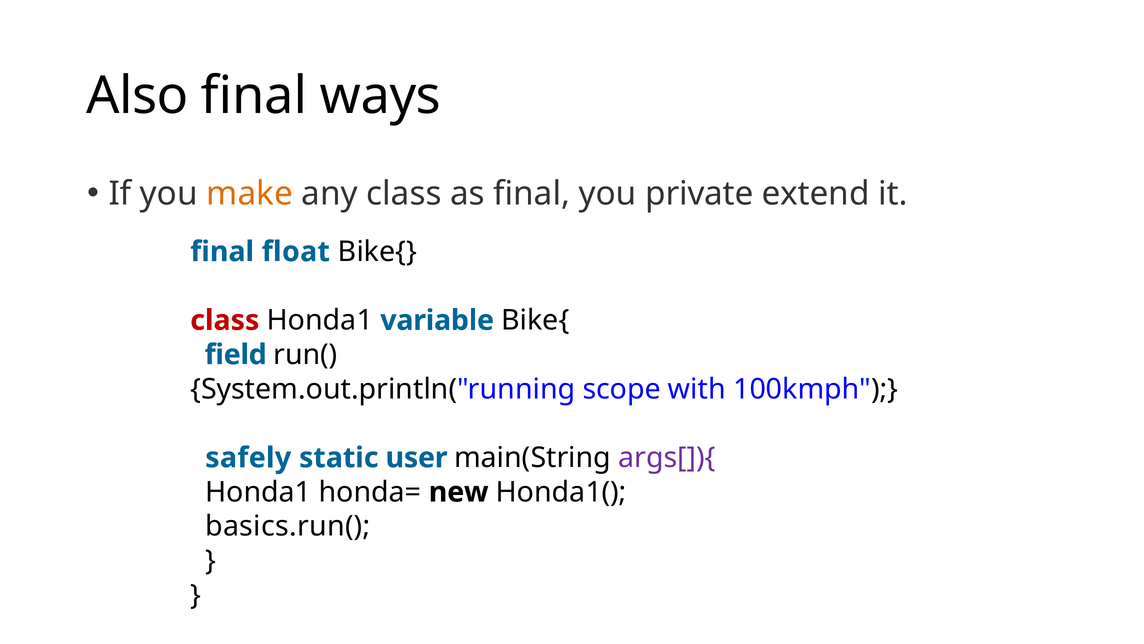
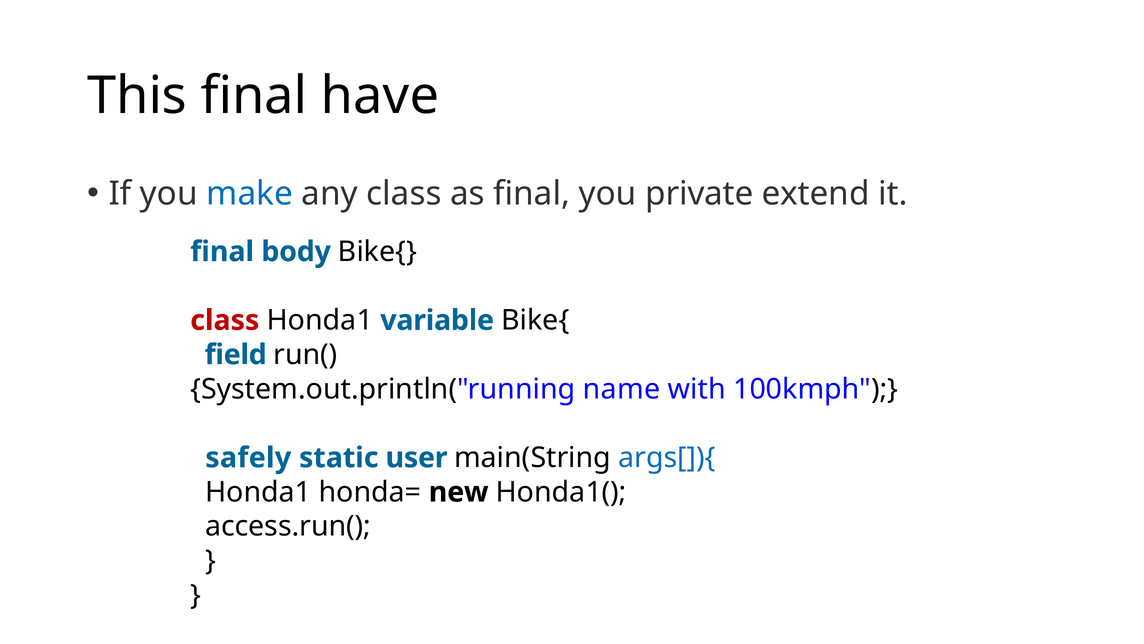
Also: Also -> This
ways: ways -> have
make colour: orange -> blue
float: float -> body
scope: scope -> name
args[]){ colour: purple -> blue
basics.run(: basics.run( -> access.run(
